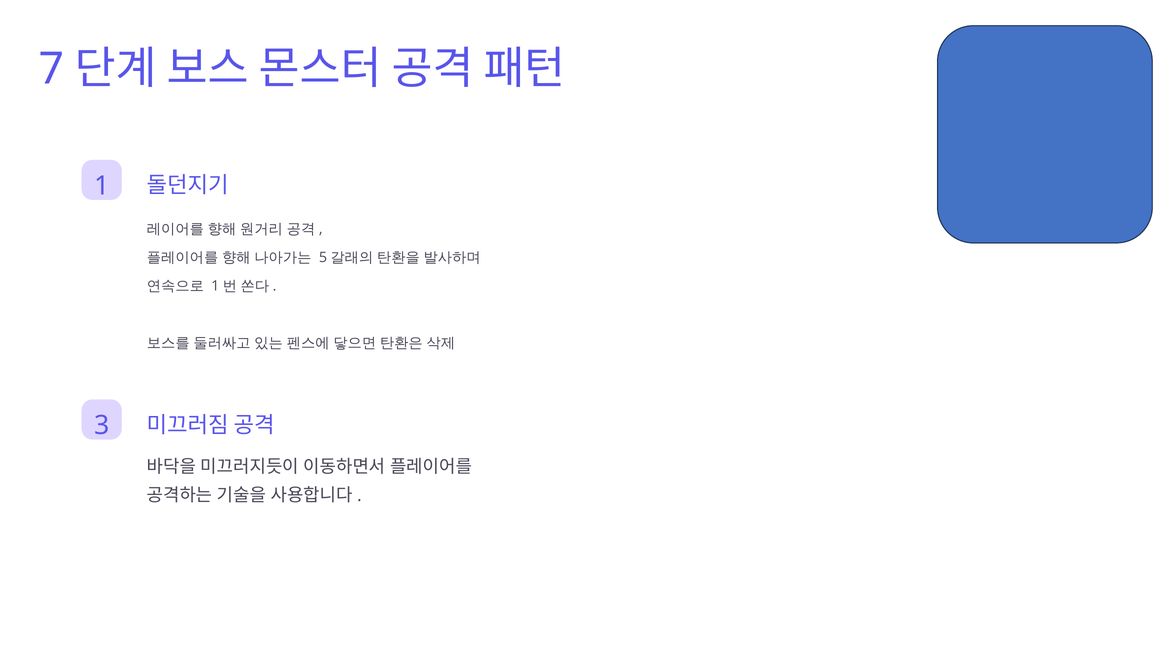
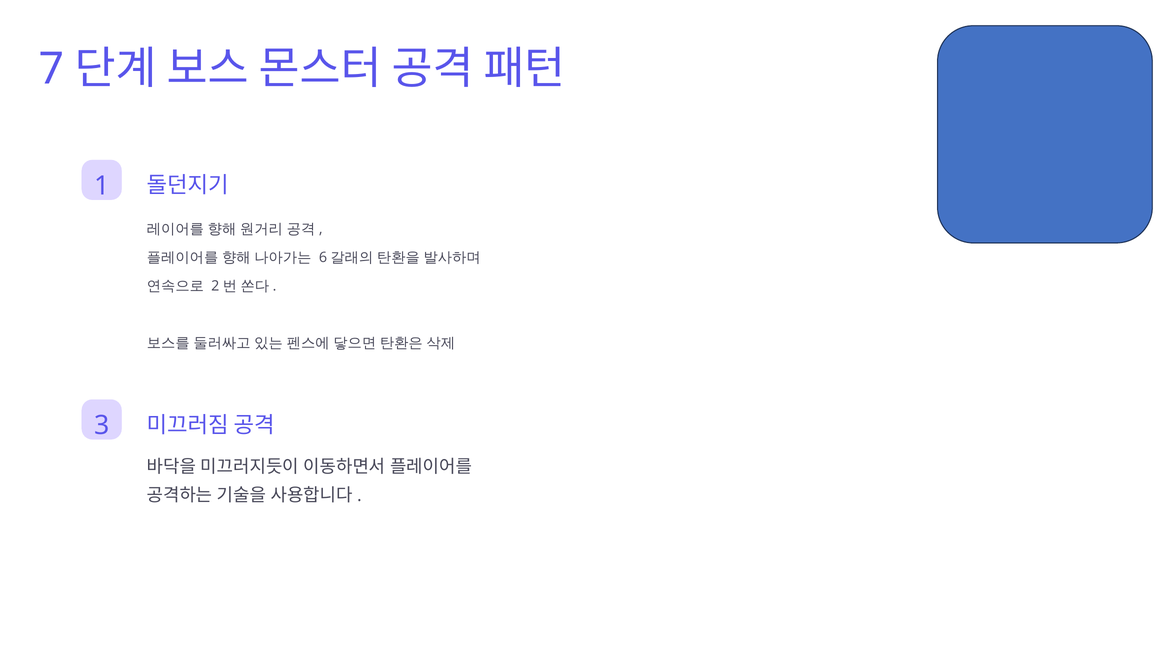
5: 5 -> 6
1 at (215, 286): 1 -> 2
